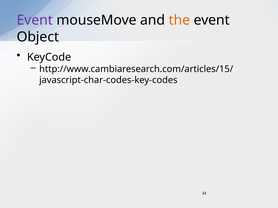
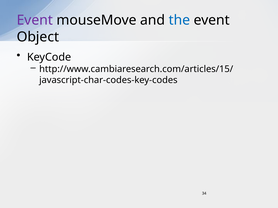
the colour: orange -> blue
